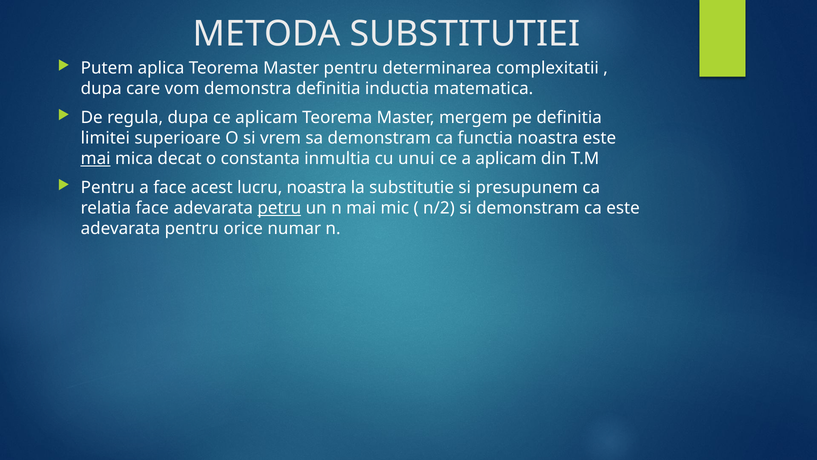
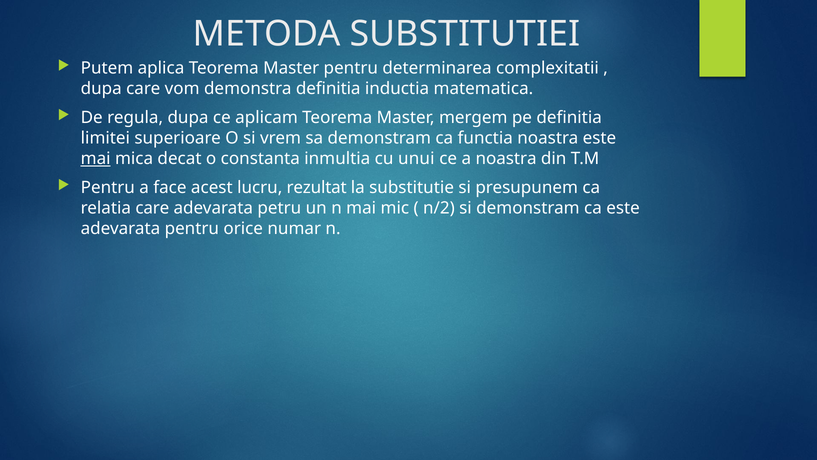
a aplicam: aplicam -> noastra
lucru noastra: noastra -> rezultat
relatia face: face -> care
petru underline: present -> none
